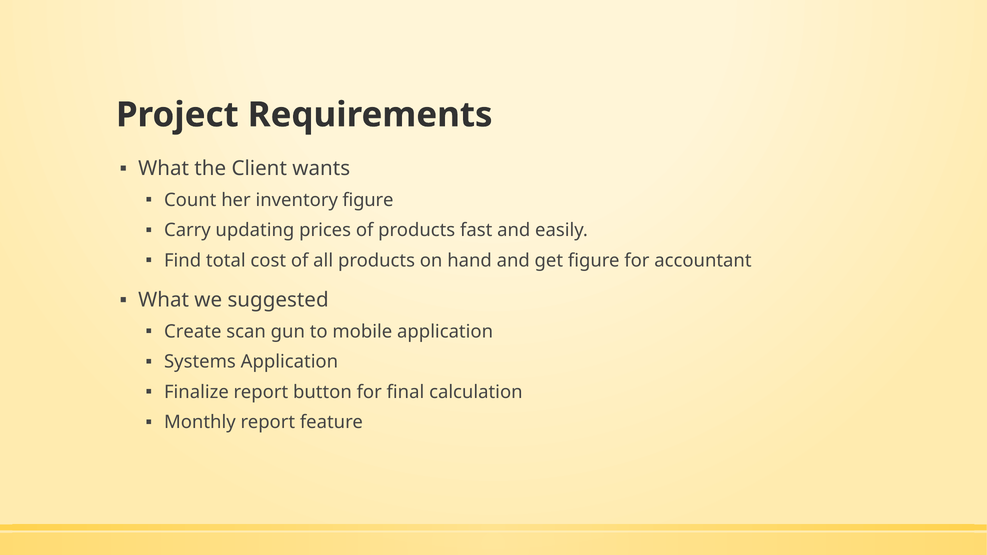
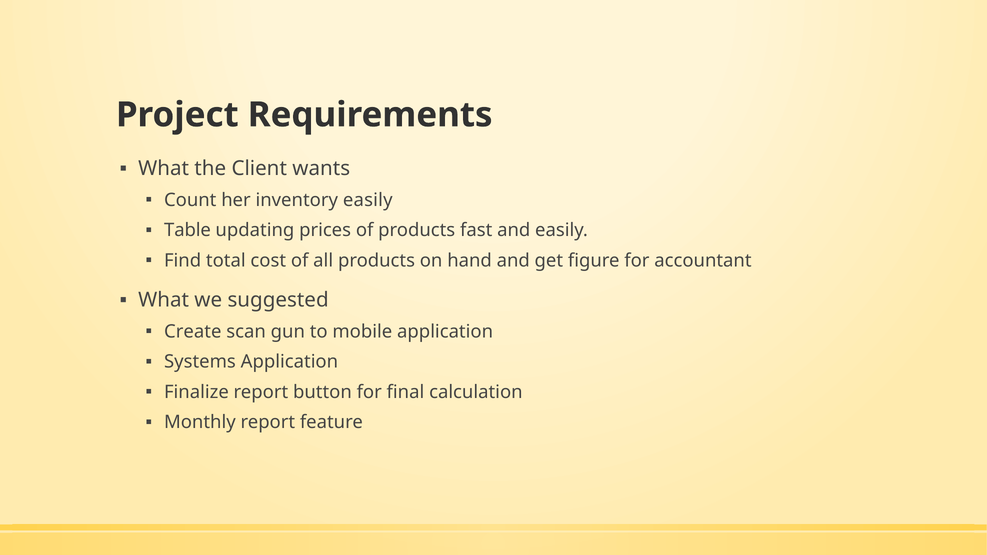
inventory figure: figure -> easily
Carry: Carry -> Table
